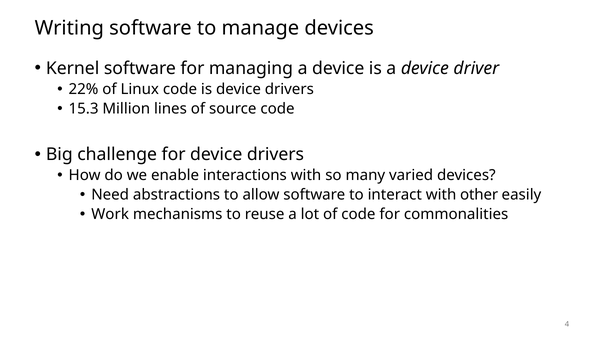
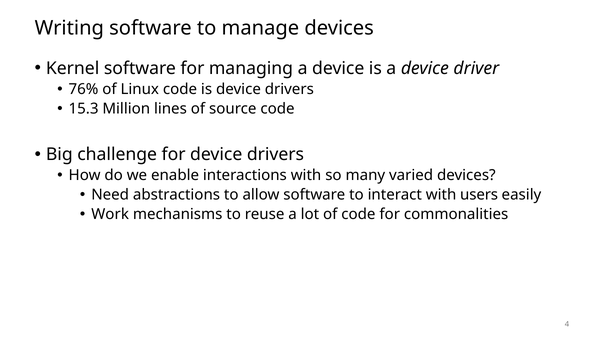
22%: 22% -> 76%
other: other -> users
